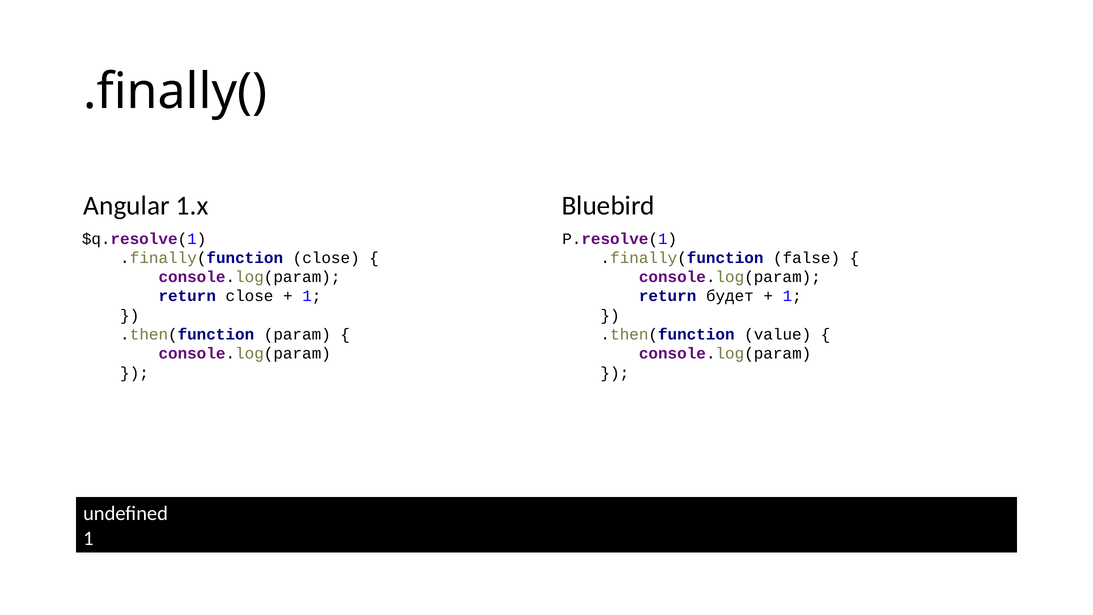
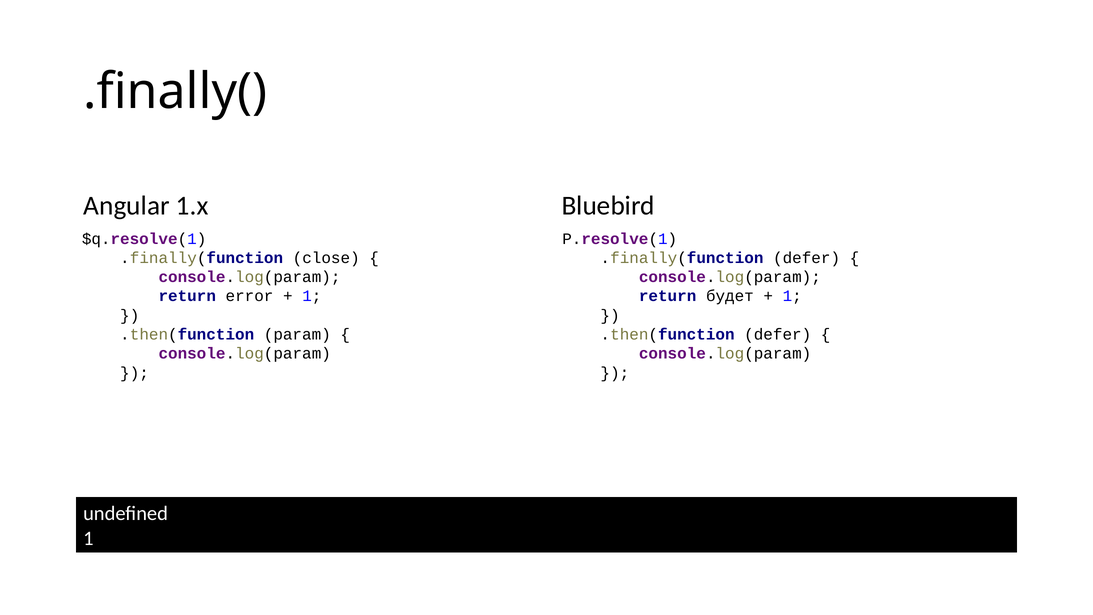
.finally(function false: false -> defer
return close: close -> error
.then(function value: value -> defer
